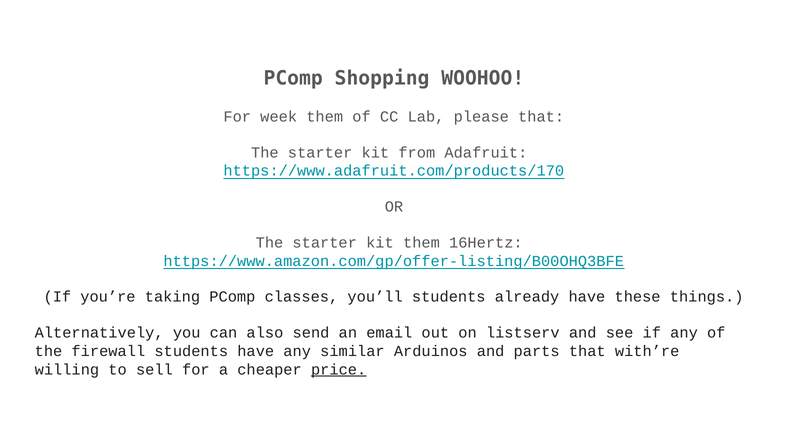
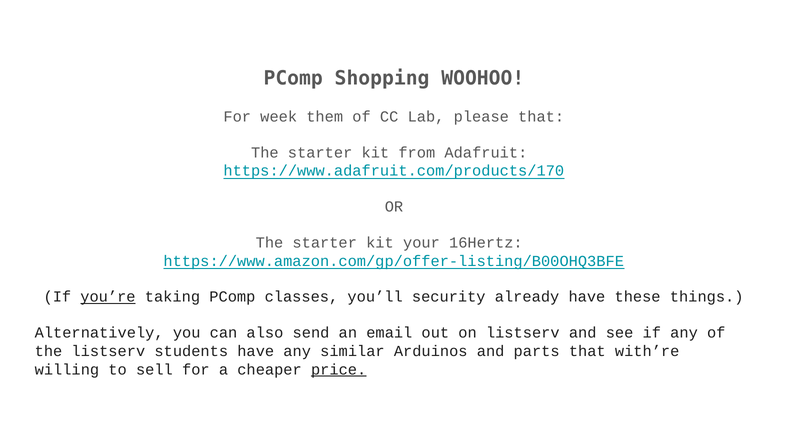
kit them: them -> your
you’re underline: none -> present
you’ll students: students -> security
the firewall: firewall -> listserv
